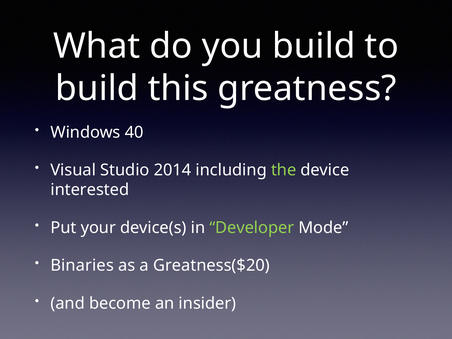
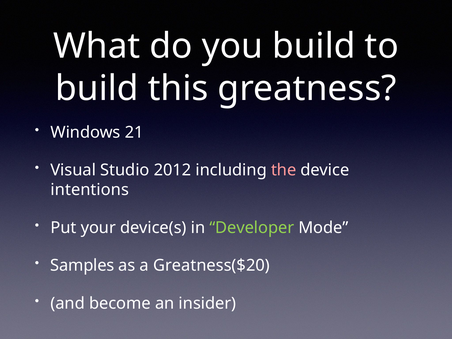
40: 40 -> 21
2014: 2014 -> 2012
the colour: light green -> pink
interested: interested -> intentions
Binaries: Binaries -> Samples
